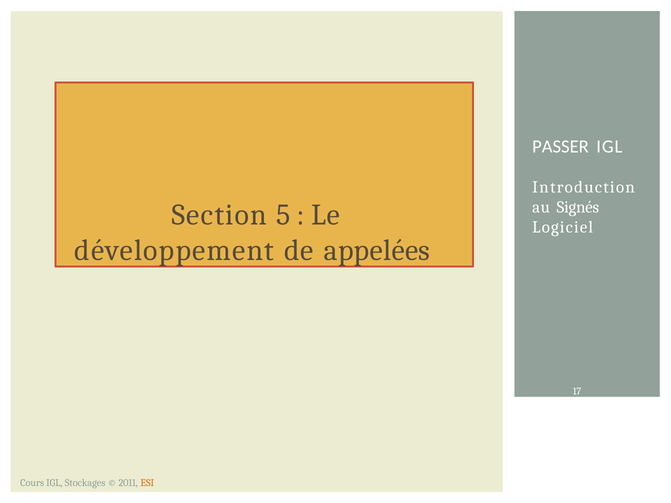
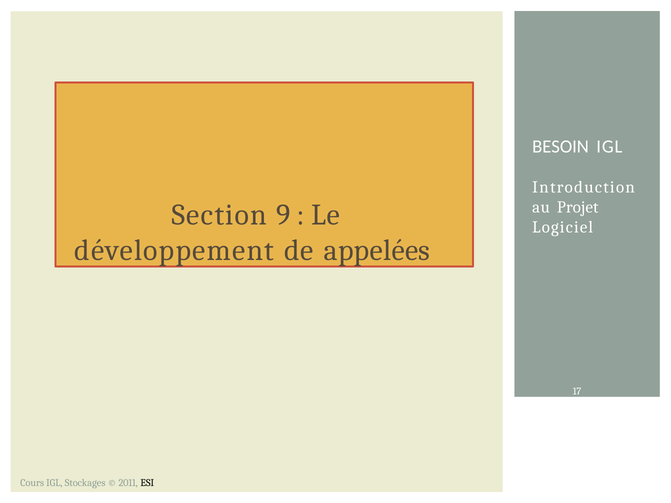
PASSER: PASSER -> BESOIN
Signés: Signés -> Projet
5: 5 -> 9
ESI colour: orange -> black
